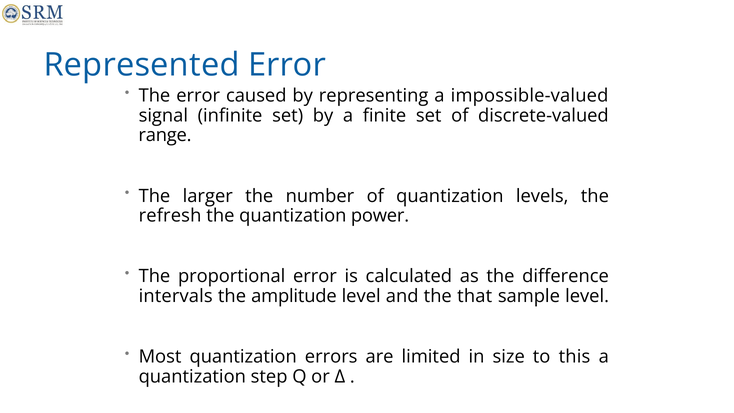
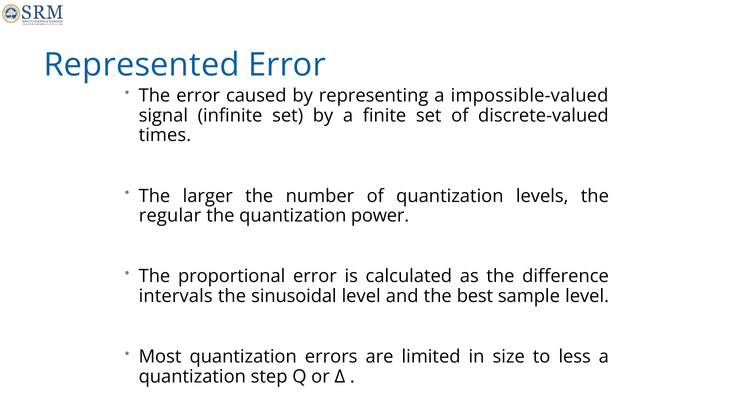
range: range -> times
refresh: refresh -> regular
amplitude: amplitude -> sinusoidal
that: that -> best
this: this -> less
